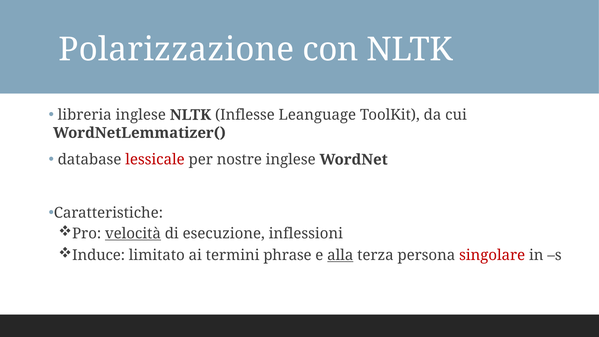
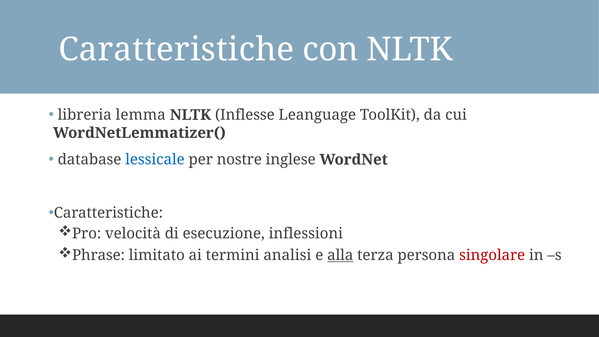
Polarizzazione at (176, 50): Polarizzazione -> Caratteristiche
libreria inglese: inglese -> lemma
lessicale colour: red -> blue
velocità underline: present -> none
Induce: Induce -> Phrase
phrase: phrase -> analisi
